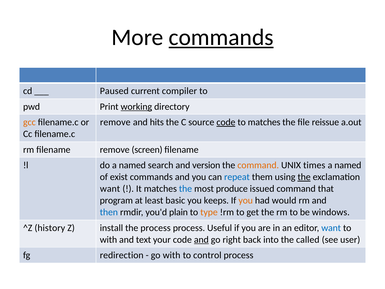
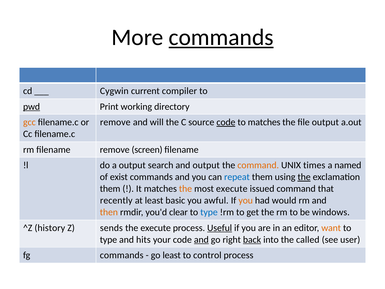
Paused: Paused -> Cygwin
pwd underline: none -> present
working underline: present -> none
hits: hits -> will
file reissue: reissue -> output
do a named: named -> output
and version: version -> output
want at (110, 189): want -> them
the at (185, 189) colour: blue -> orange
most produce: produce -> execute
program: program -> recently
keeps: keeps -> awful
then colour: blue -> orange
plain: plain -> clear
type at (209, 212) colour: orange -> blue
install: install -> sends
the process: process -> execute
Useful underline: none -> present
want at (331, 228) colour: blue -> orange
with at (108, 239): with -> type
text: text -> hits
back underline: none -> present
fg redirection: redirection -> commands
go with: with -> least
